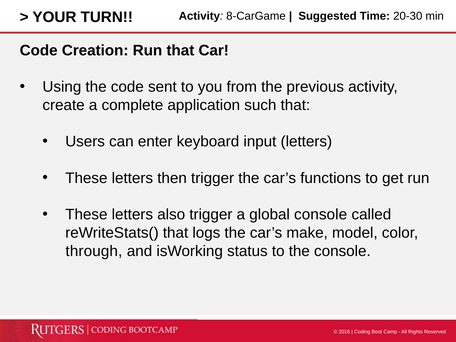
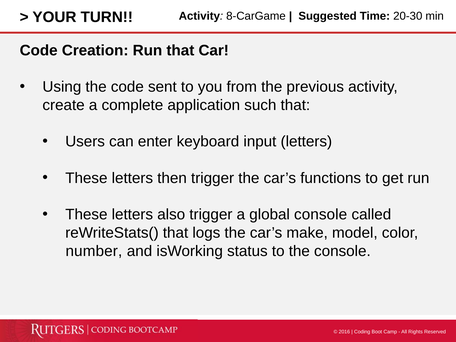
through: through -> number
